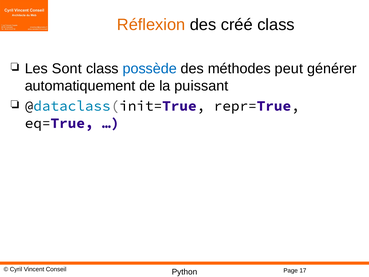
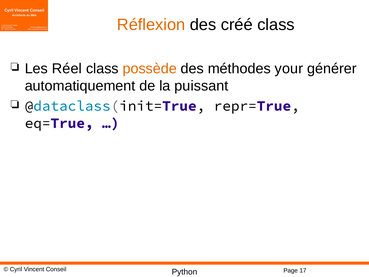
Sont: Sont -> Réel
possède colour: blue -> orange
peut: peut -> your
